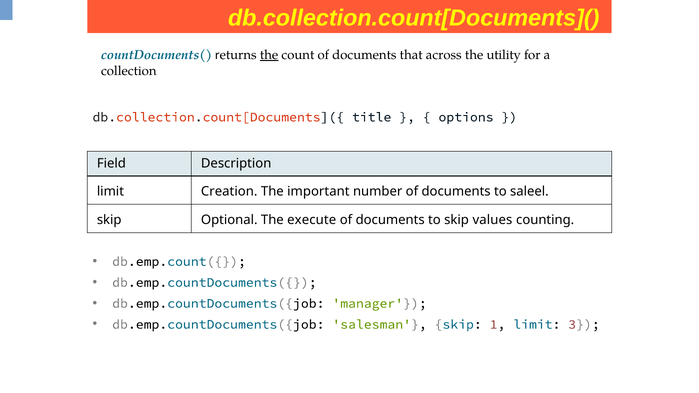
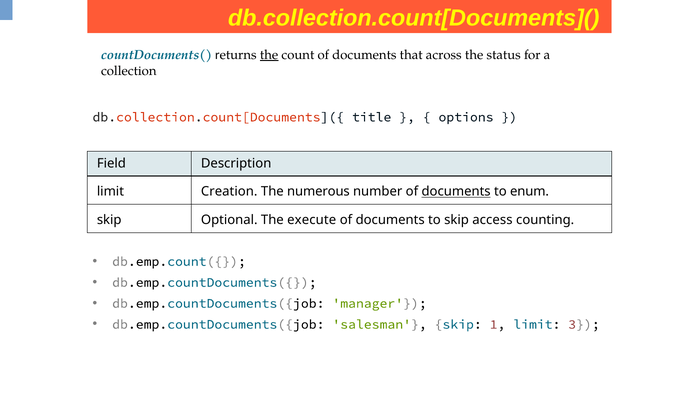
utility: utility -> status
important: important -> numerous
documents at (456, 192) underline: none -> present
saleel: saleel -> enum
values: values -> access
